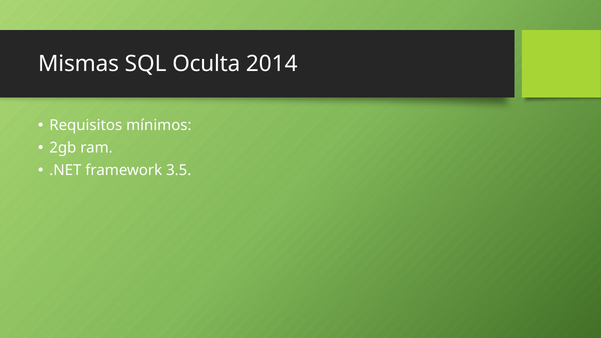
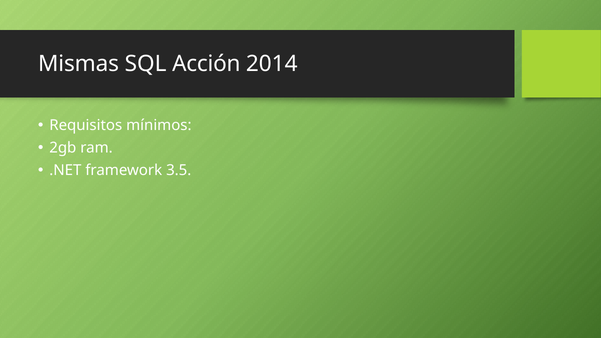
Oculta: Oculta -> Acción
